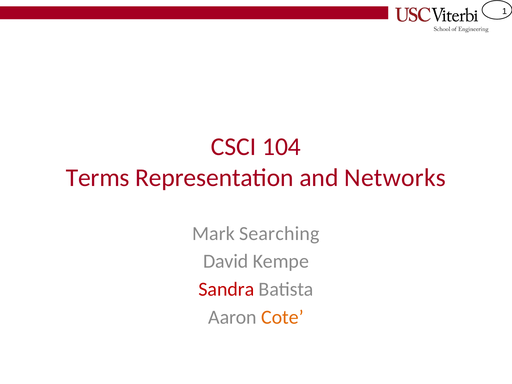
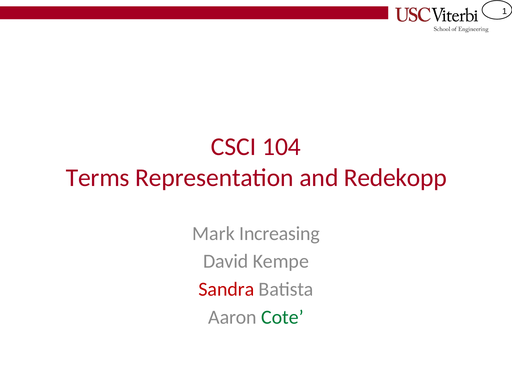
Networks: Networks -> Redekopp
Searching: Searching -> Increasing
Cote colour: orange -> green
